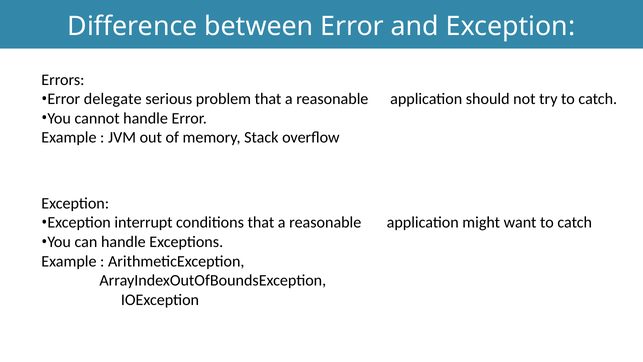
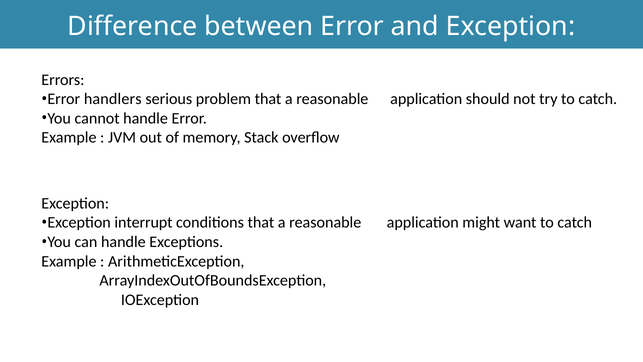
delegate: delegate -> handlers
